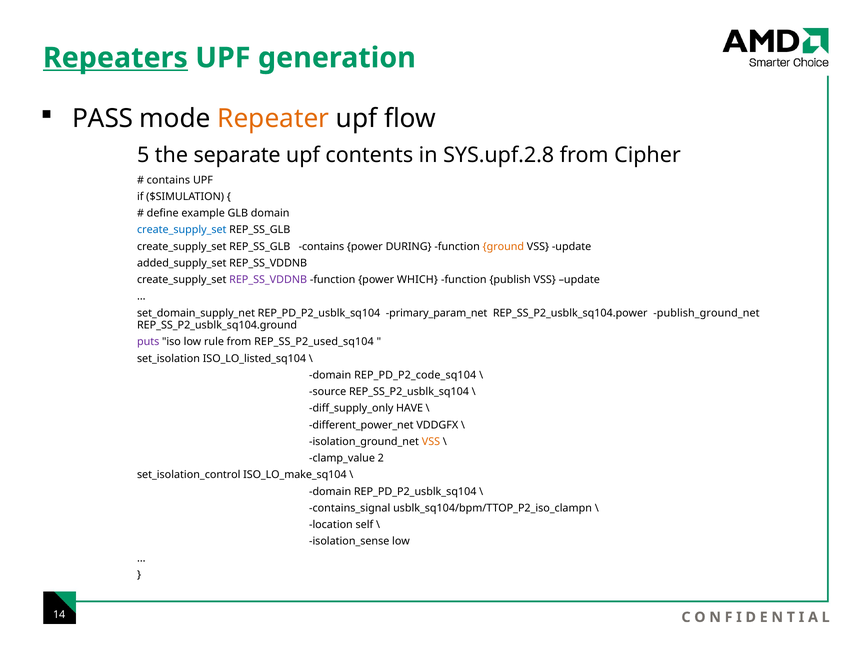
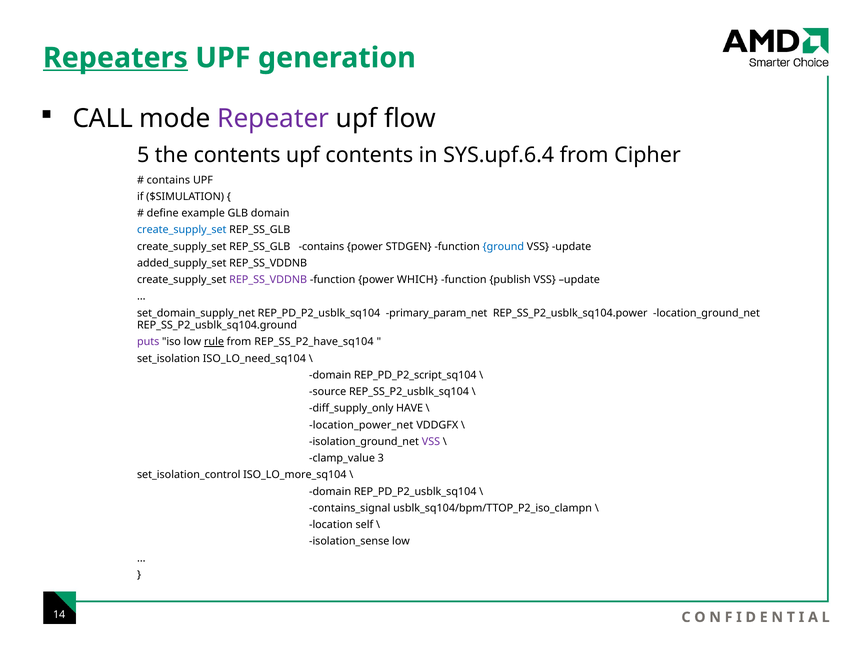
PASS: PASS -> CALL
Repeater colour: orange -> purple
the separate: separate -> contents
SYS.upf.2.8: SYS.upf.2.8 -> SYS.upf.6.4
DURING: DURING -> STDGEN
ground colour: orange -> blue
publish_ground_net: publish_ground_net -> location_ground_net
rule underline: none -> present
REP_SS_P2_used_sq104: REP_SS_P2_used_sq104 -> REP_SS_P2_have_sq104
ISO_LO_listed_sq104: ISO_LO_listed_sq104 -> ISO_LO_need_sq104
REP_PD_P2_code_sq104: REP_PD_P2_code_sq104 -> REP_PD_P2_script_sq104
different_power_net: different_power_net -> location_power_net
VSS at (431, 442) colour: orange -> purple
2: 2 -> 3
ISO_LO_make_sq104: ISO_LO_make_sq104 -> ISO_LO_more_sq104
